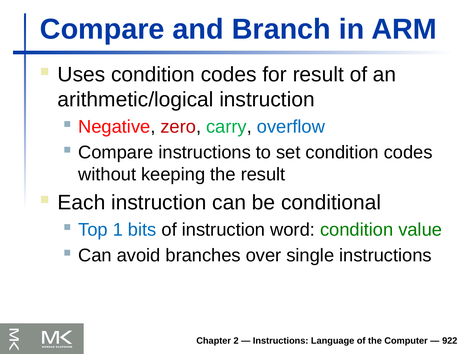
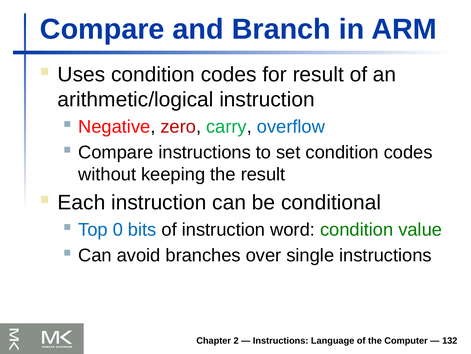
1: 1 -> 0
922: 922 -> 132
